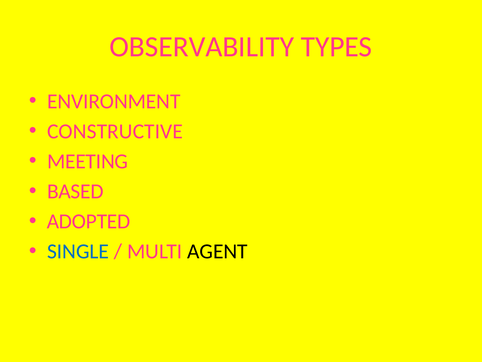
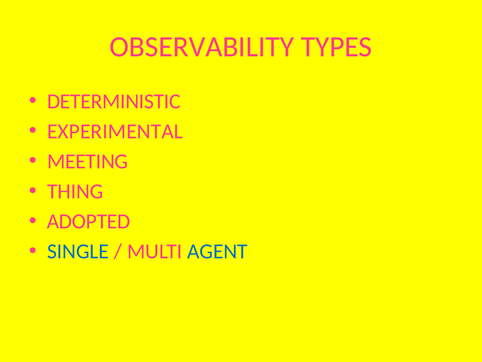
ENVIRONMENT: ENVIRONMENT -> DETERMINISTIC
CONSTRUCTIVE: CONSTRUCTIVE -> EXPERIMENTAL
BASED: BASED -> THING
AGENT colour: black -> blue
